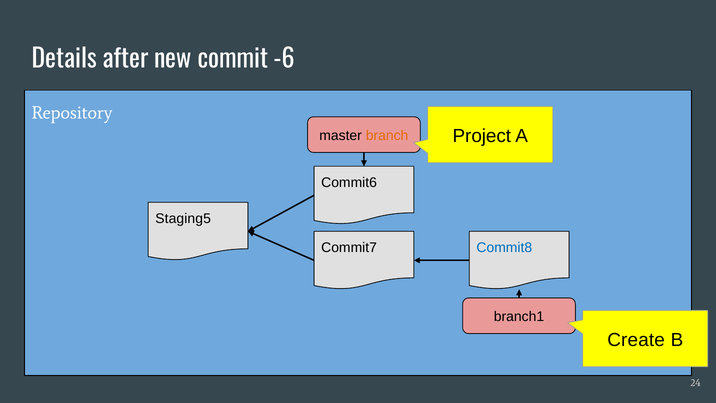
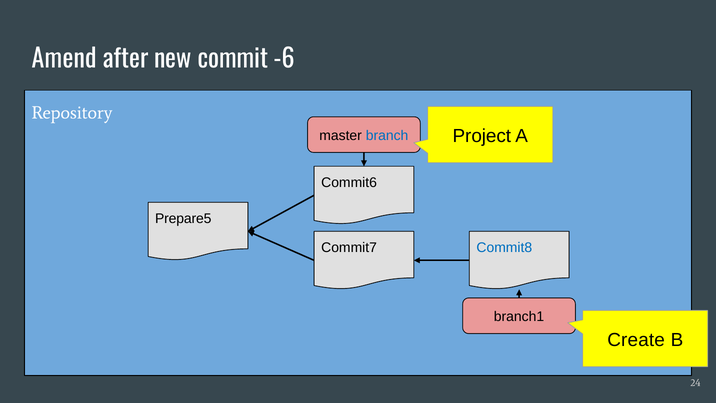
Details: Details -> Amend
branch colour: orange -> blue
Staging5: Staging5 -> Prepare5
